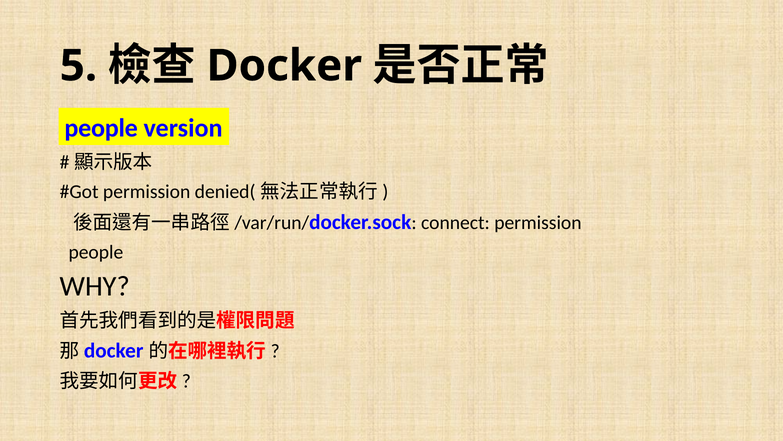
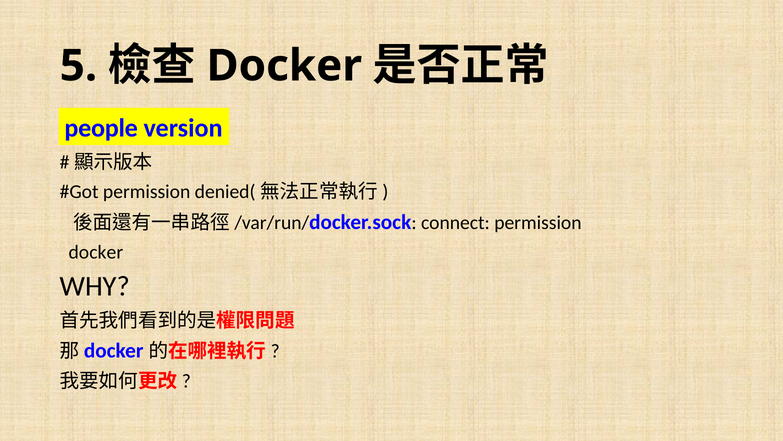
people at (96, 252): people -> docker
